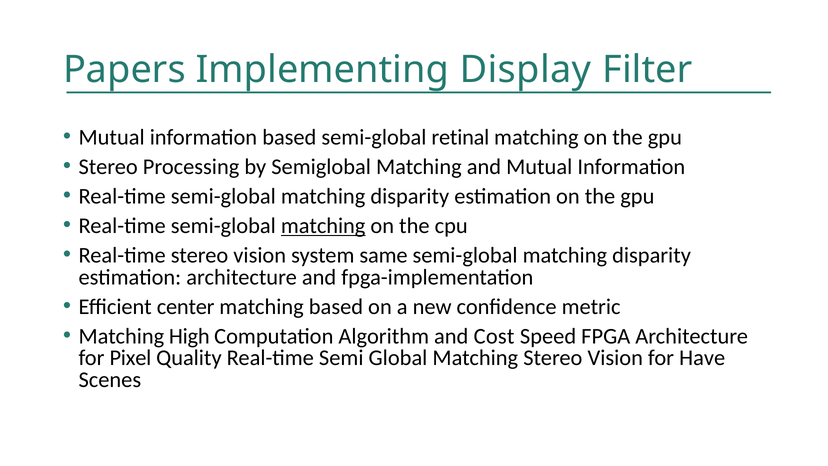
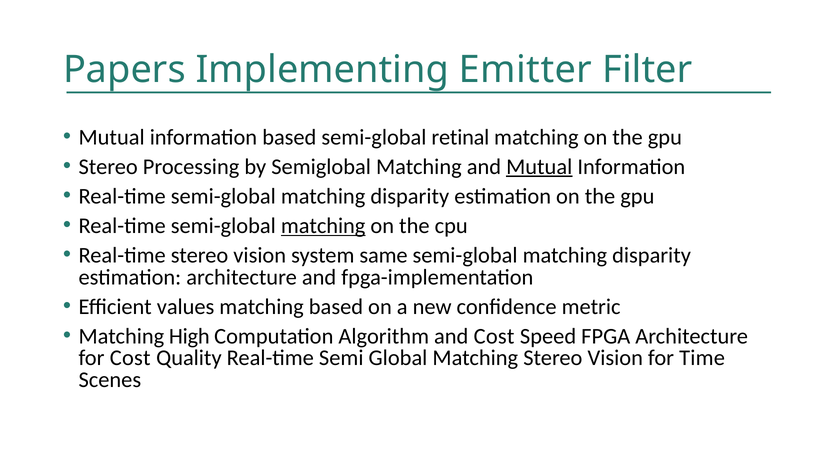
Display: Display -> Emitter
Mutual at (539, 167) underline: none -> present
center: center -> values
for Pixel: Pixel -> Cost
Have: Have -> Time
